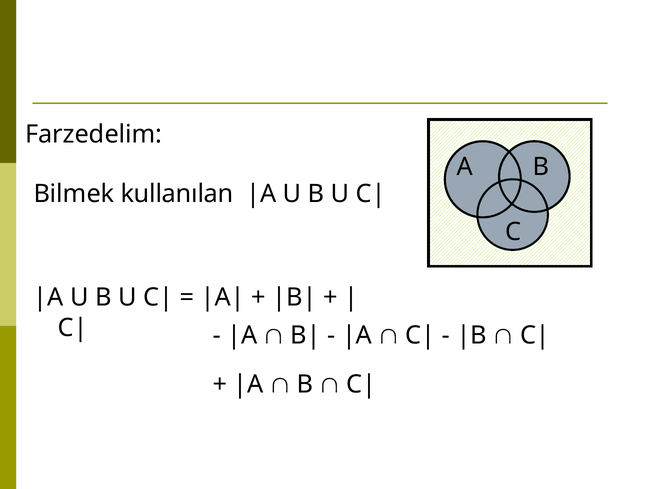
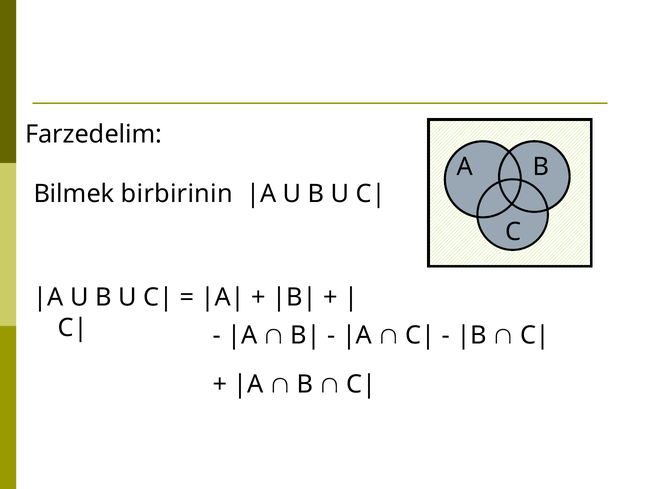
kullanılan: kullanılan -> birbirinin
